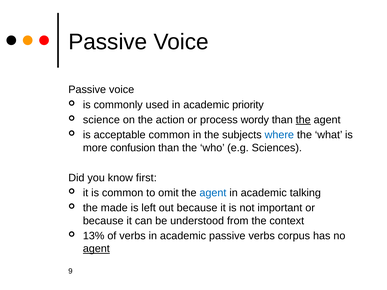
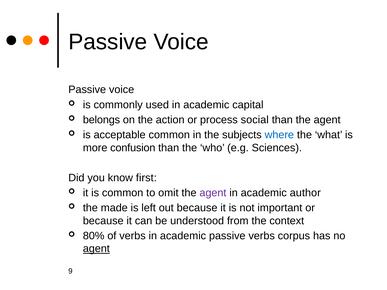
priority: priority -> capital
science: science -> belongs
wordy: wordy -> social
the at (303, 120) underline: present -> none
agent at (213, 193) colour: blue -> purple
talking: talking -> author
13%: 13% -> 80%
